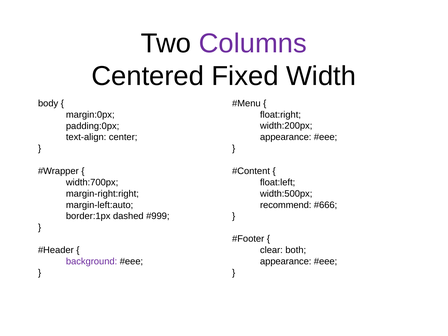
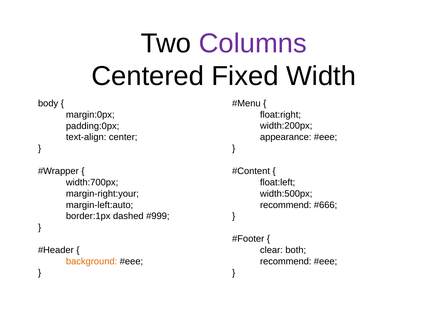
margin-right:right: margin-right:right -> margin-right:your
background colour: purple -> orange
appearance at (286, 261): appearance -> recommend
